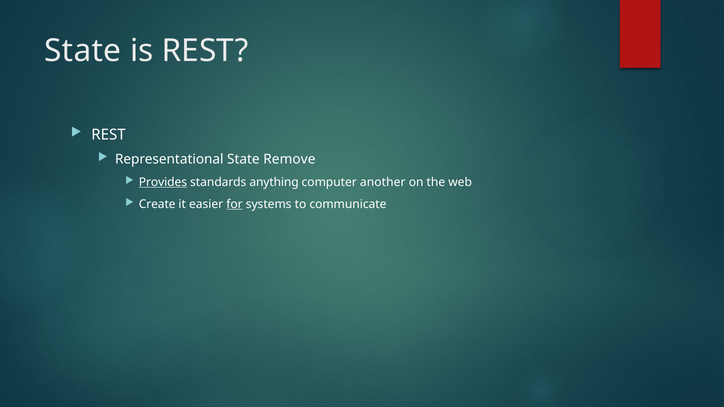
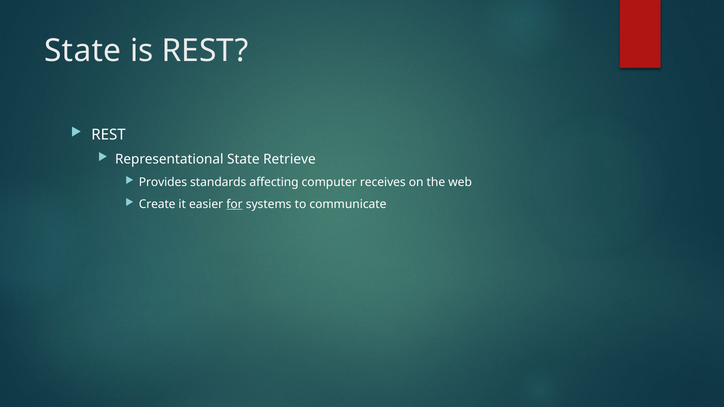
Remove: Remove -> Retrieve
Provides underline: present -> none
anything: anything -> affecting
another: another -> receives
